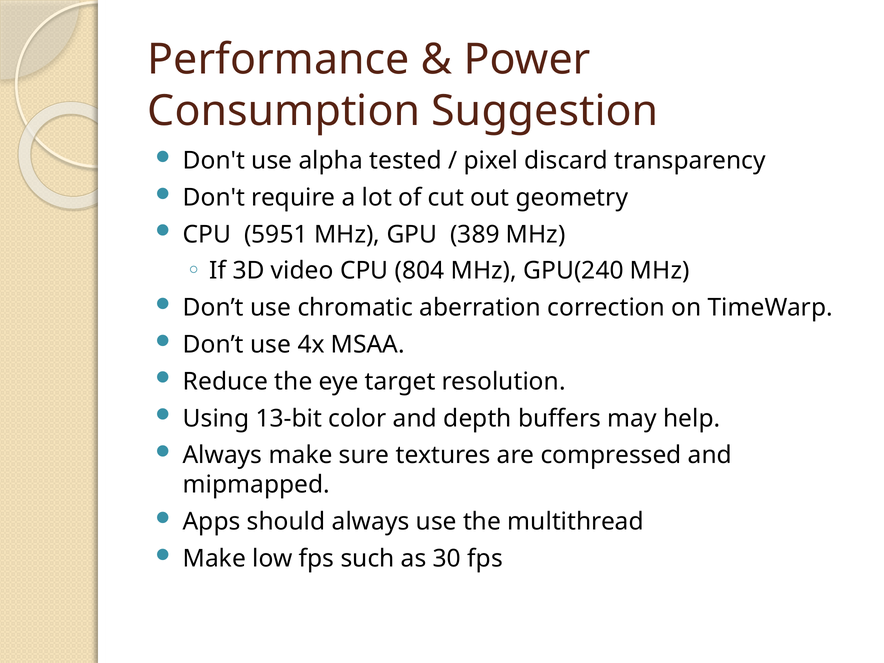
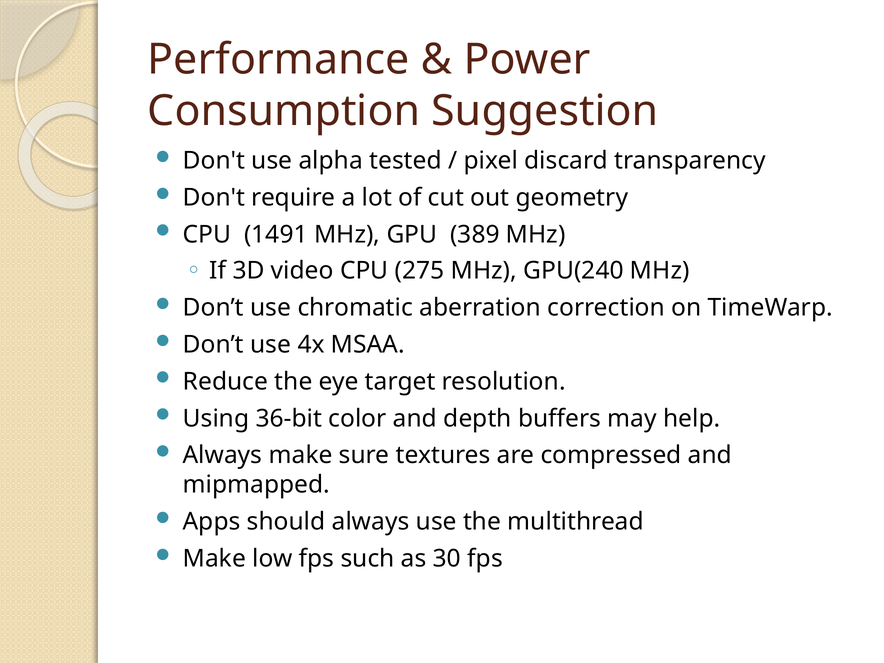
5951: 5951 -> 1491
804: 804 -> 275
13-bit: 13-bit -> 36-bit
